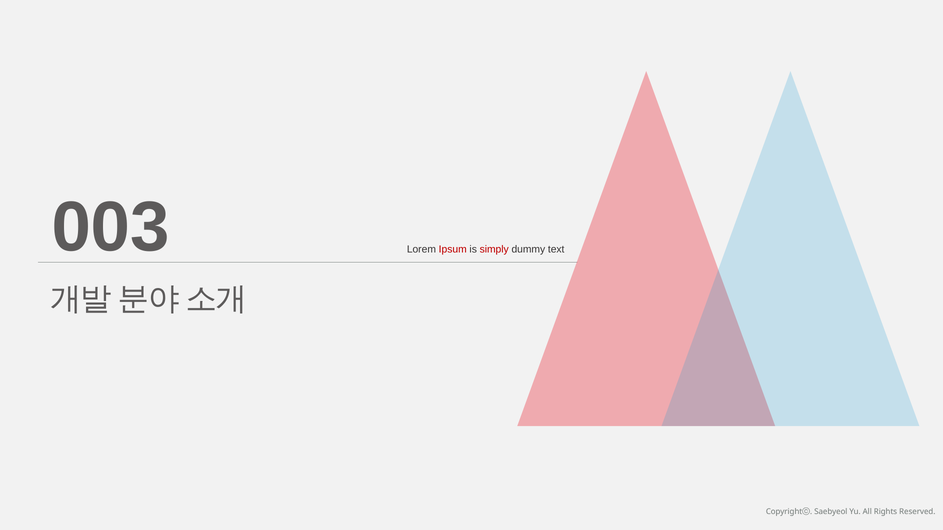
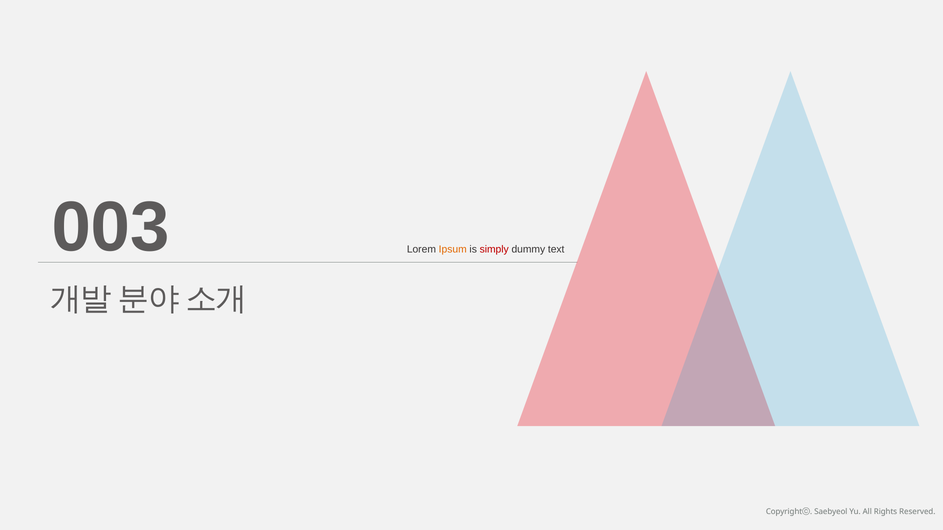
Ipsum colour: red -> orange
